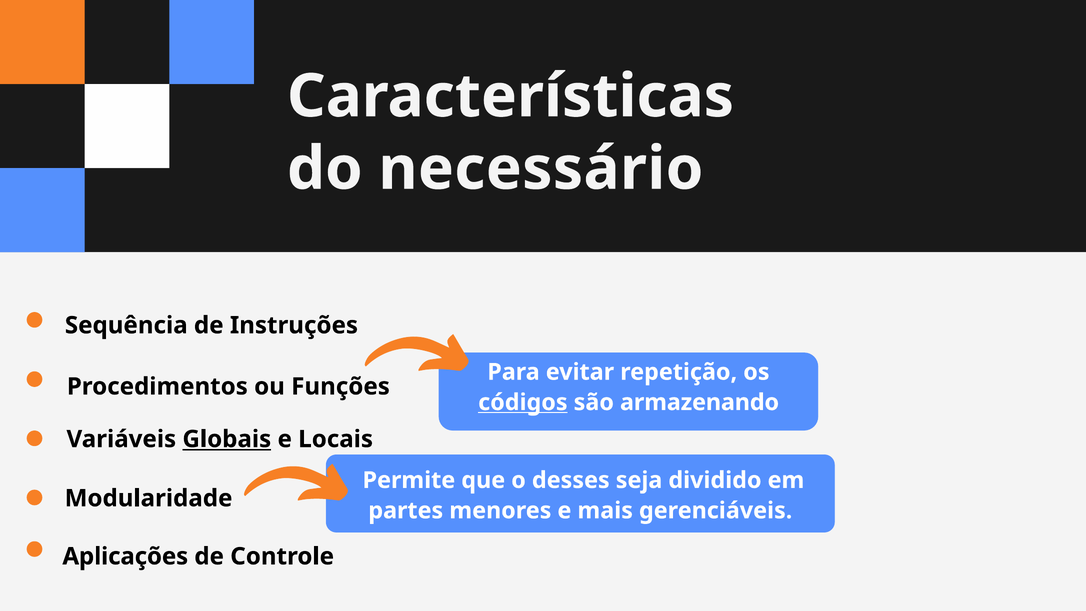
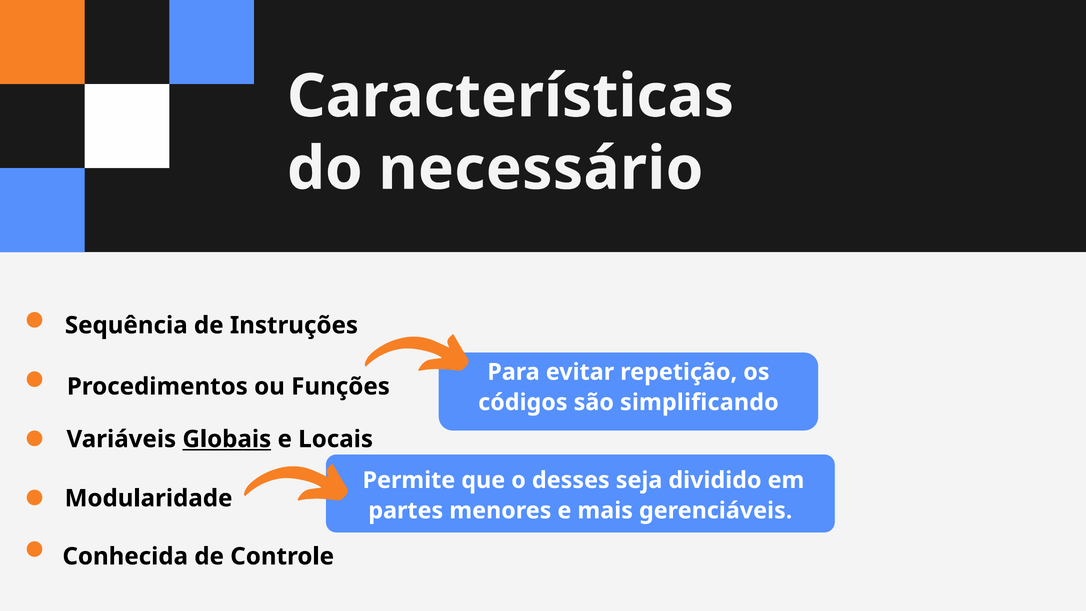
códigos underline: present -> none
armazenando: armazenando -> simplificando
Aplicações: Aplicações -> Conhecida
